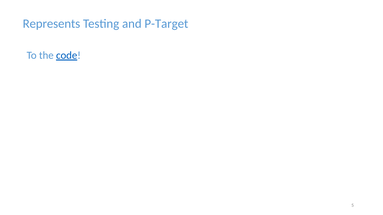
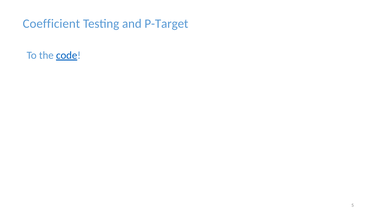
Represents: Represents -> Coefficient
